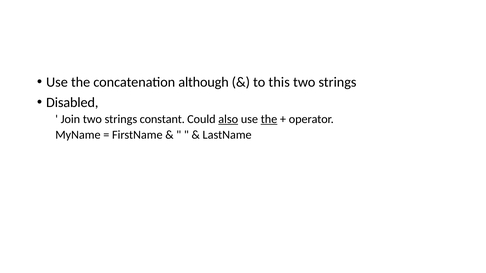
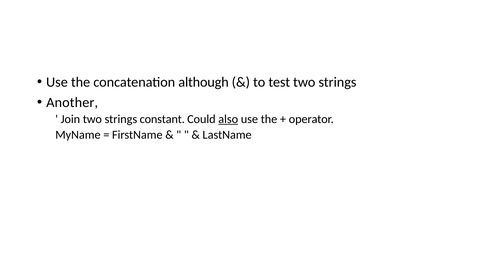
this: this -> test
Disabled: Disabled -> Another
the at (269, 119) underline: present -> none
